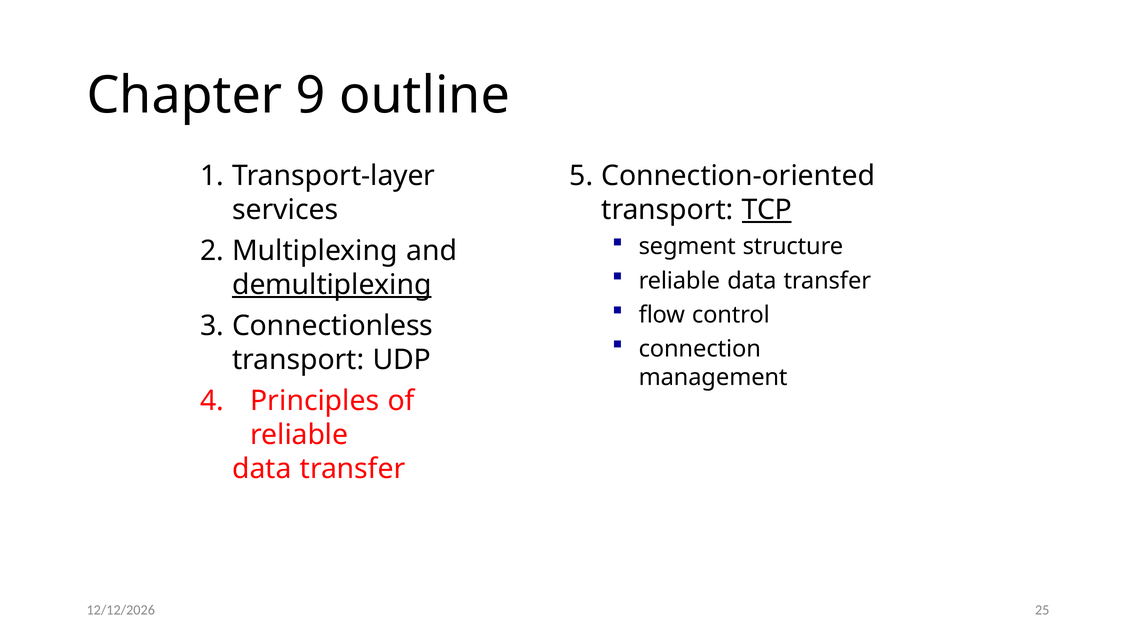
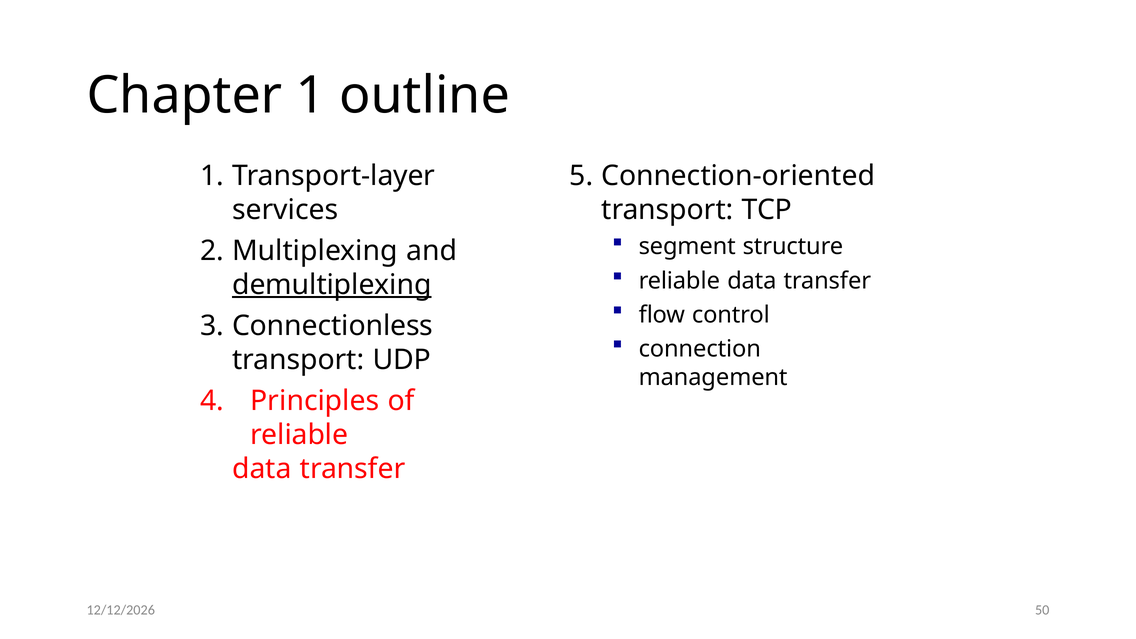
Chapter 9: 9 -> 1
TCP underline: present -> none
25: 25 -> 50
